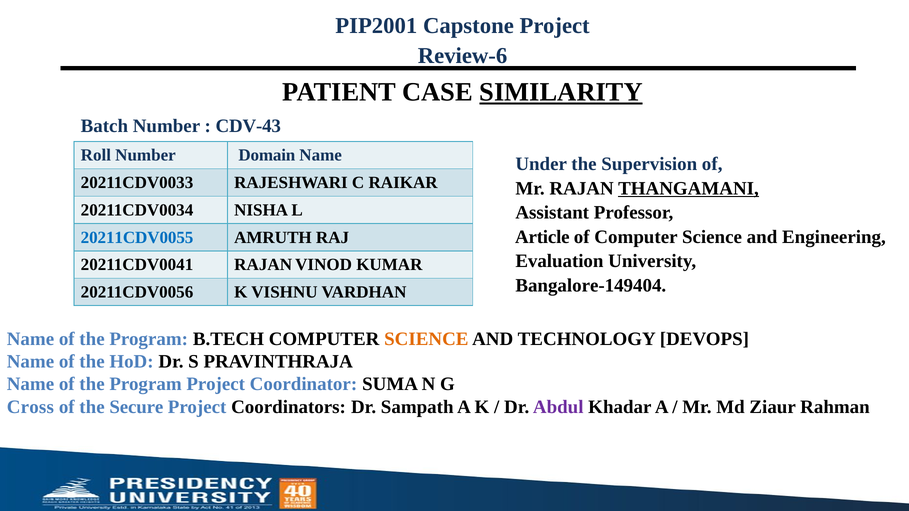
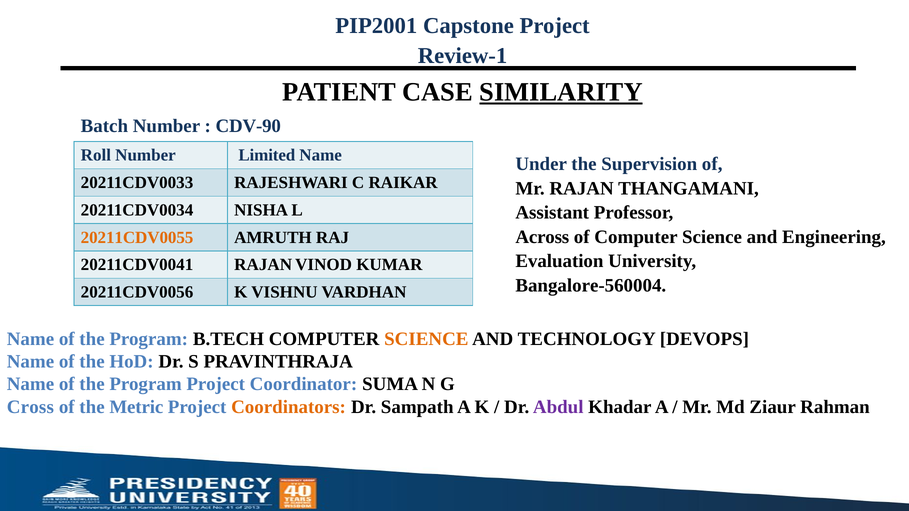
Review-6: Review-6 -> Review-1
CDV-43: CDV-43 -> CDV-90
Domain: Domain -> Limited
THANGAMANI underline: present -> none
Article: Article -> Across
20211CDV0055 colour: blue -> orange
Bangalore-149404: Bangalore-149404 -> Bangalore-560004
Secure: Secure -> Metric
Coordinators colour: black -> orange
